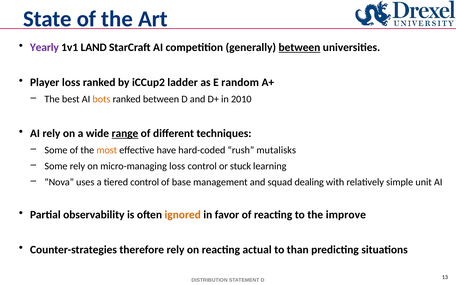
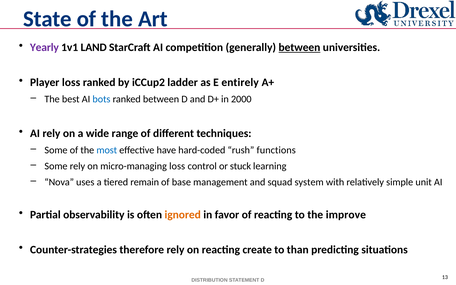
random: random -> entirely
bots colour: orange -> blue
2010: 2010 -> 2000
range underline: present -> none
most colour: orange -> blue
mutalisks: mutalisks -> functions
tiered control: control -> remain
dealing: dealing -> system
actual: actual -> create
